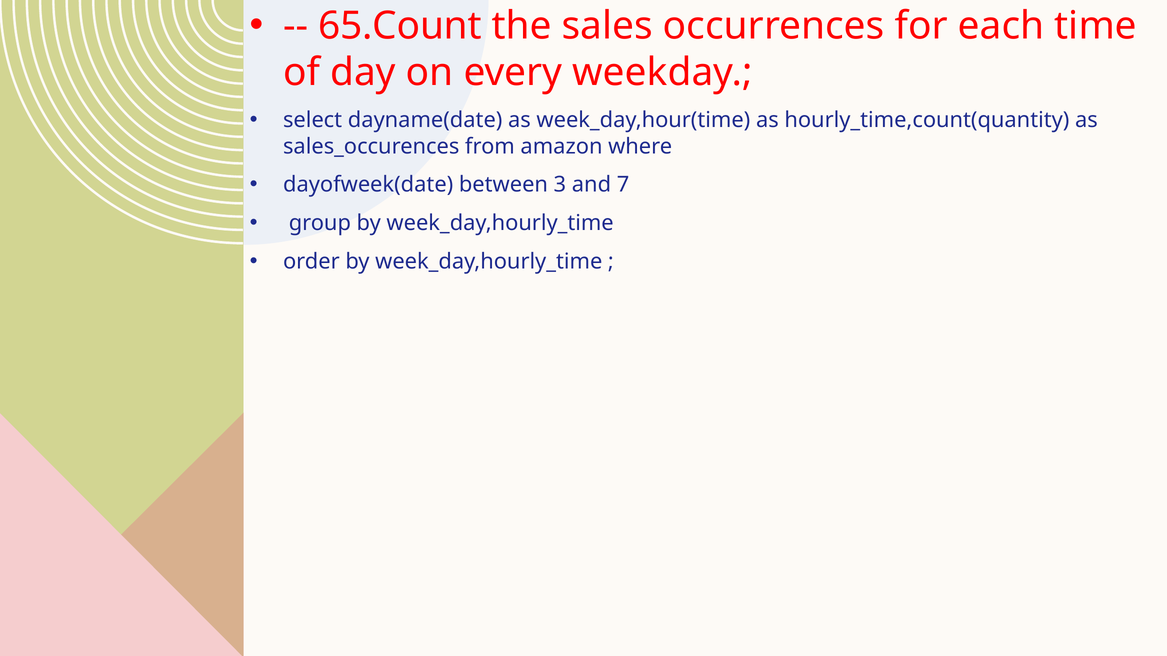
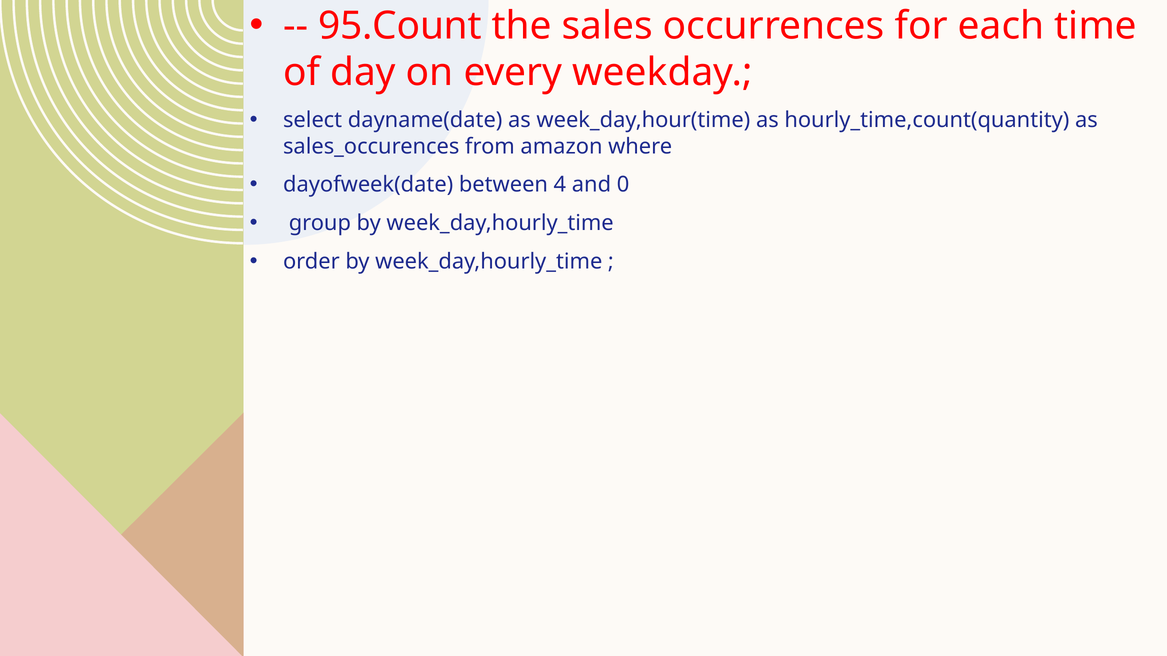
65.Count: 65.Count -> 95.Count
3: 3 -> 4
7: 7 -> 0
